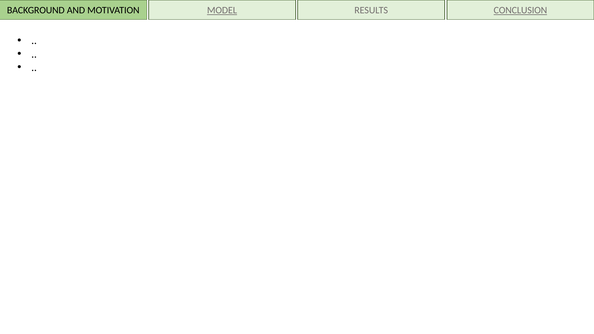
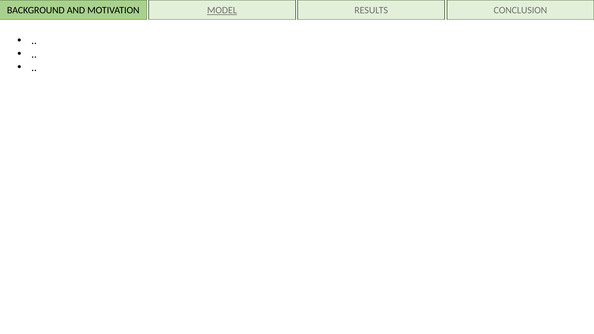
CONCLUSION underline: present -> none
